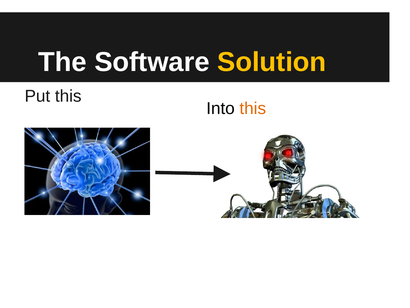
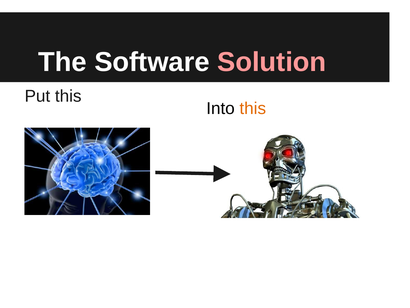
Solution colour: yellow -> pink
